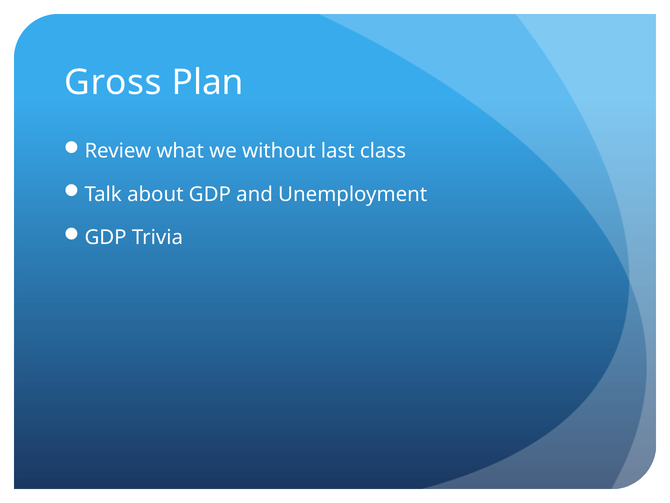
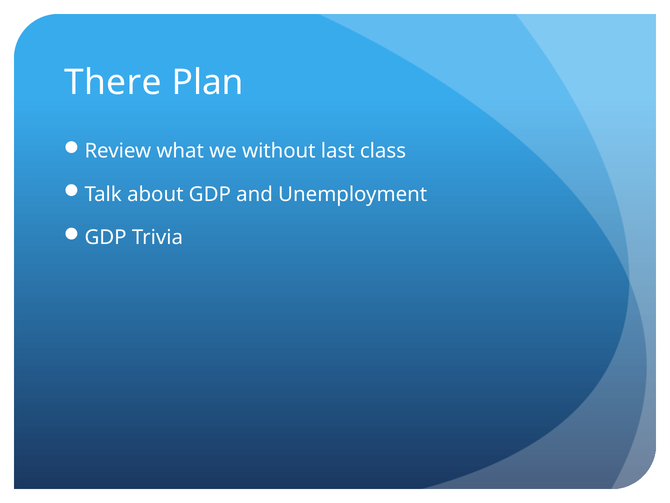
Gross: Gross -> There
